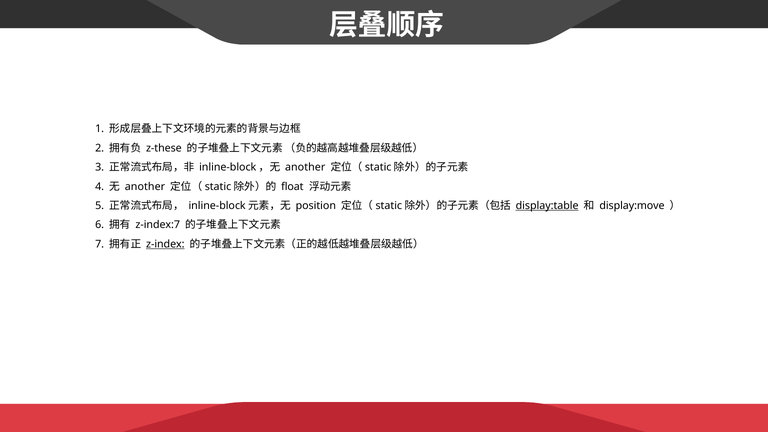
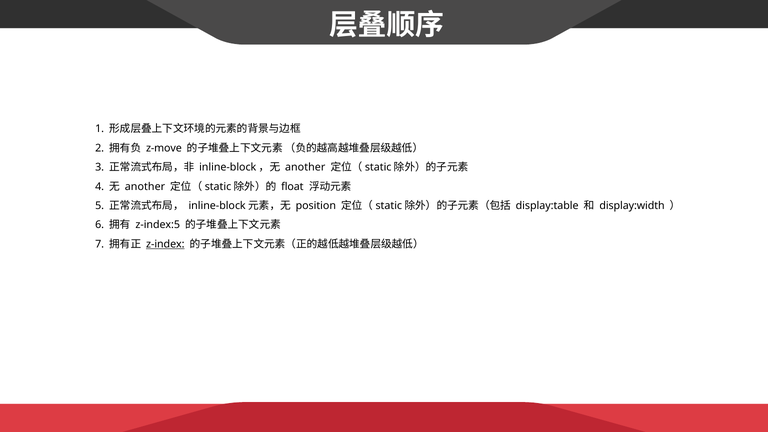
z-these: z-these -> z-move
display:table underline: present -> none
display:move: display:move -> display:width
z-index:7: z-index:7 -> z-index:5
